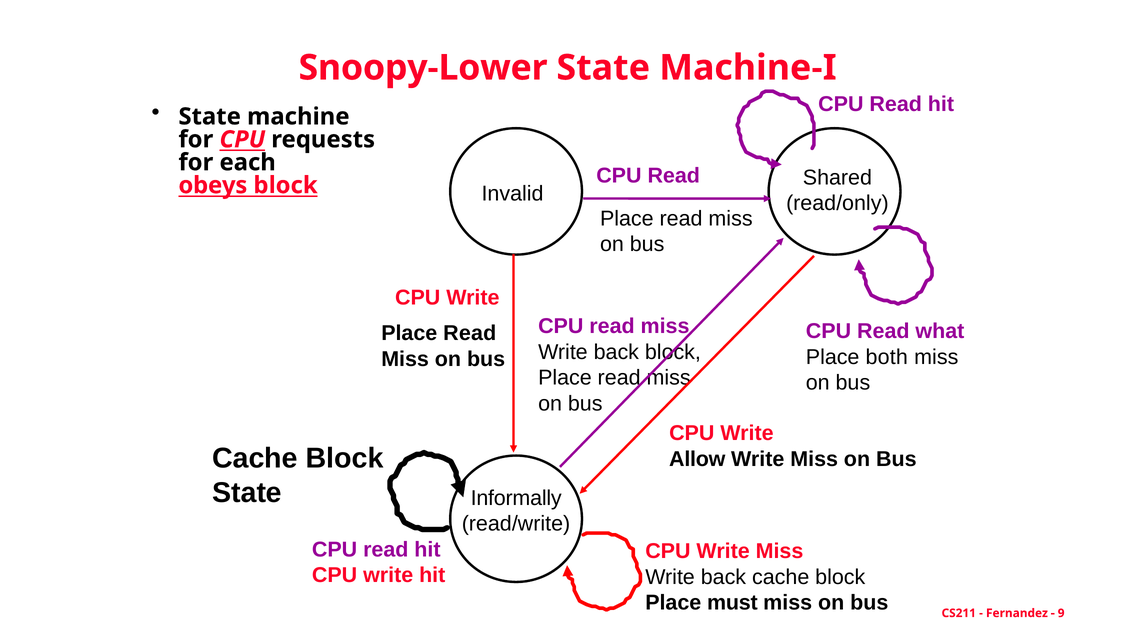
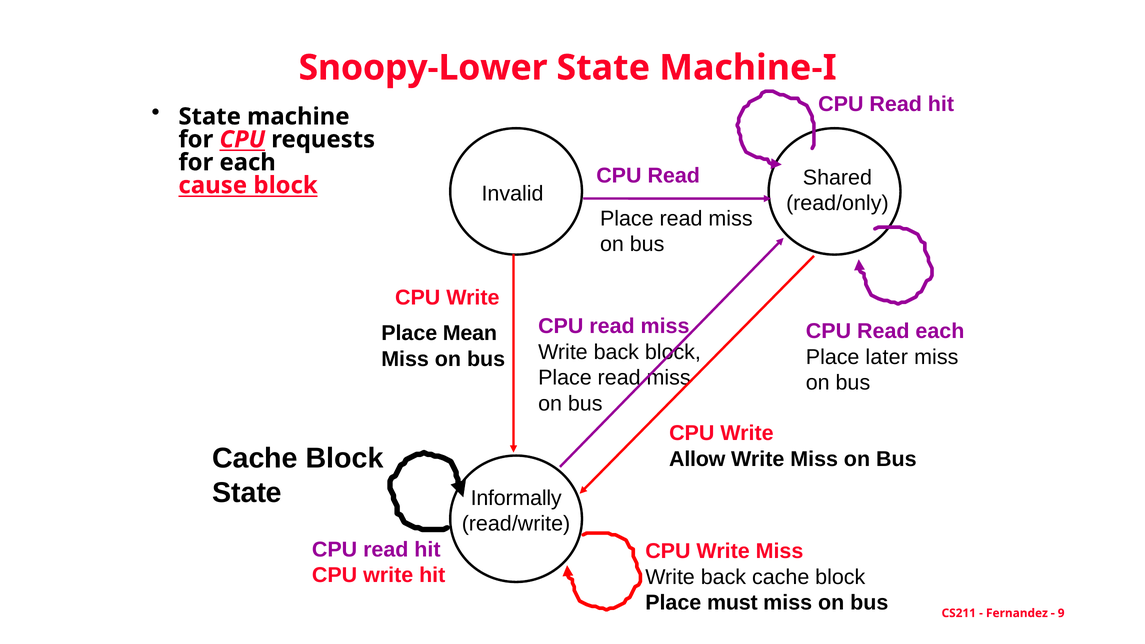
obeys: obeys -> cause
Read what: what -> each
Read at (470, 333): Read -> Mean
both: both -> later
